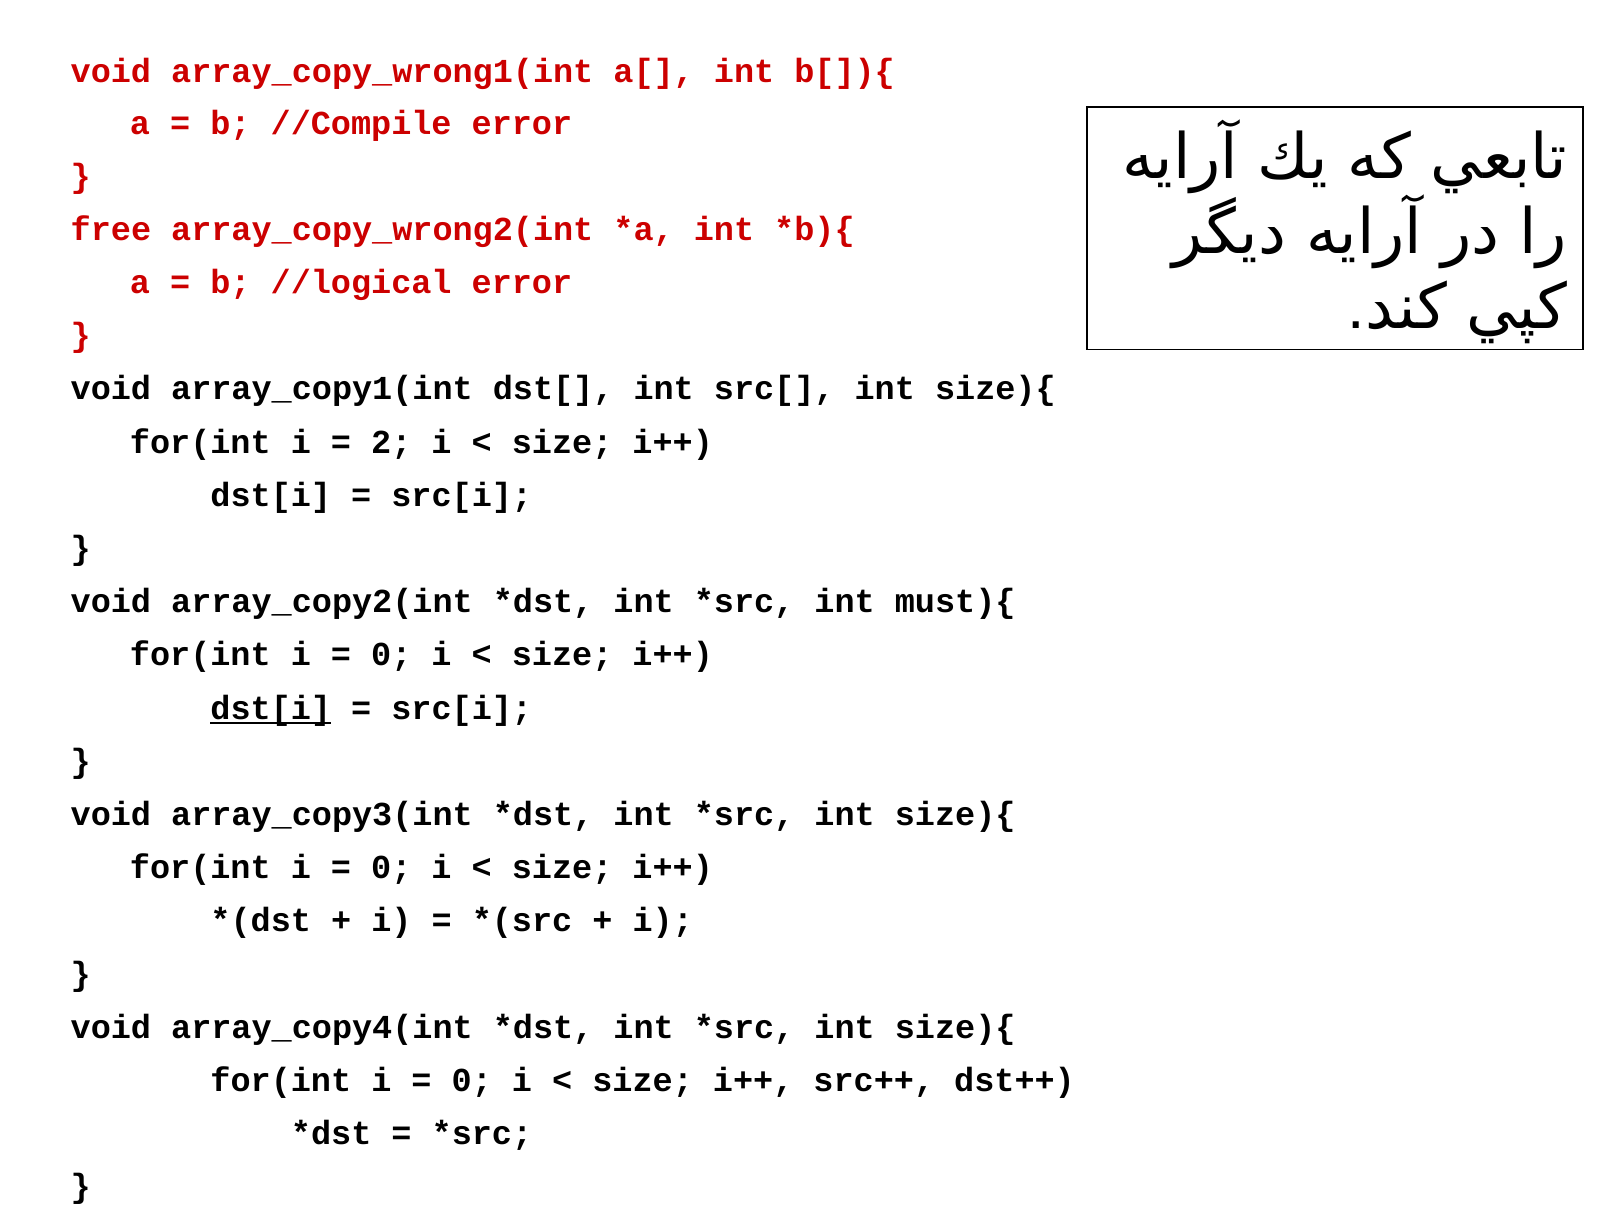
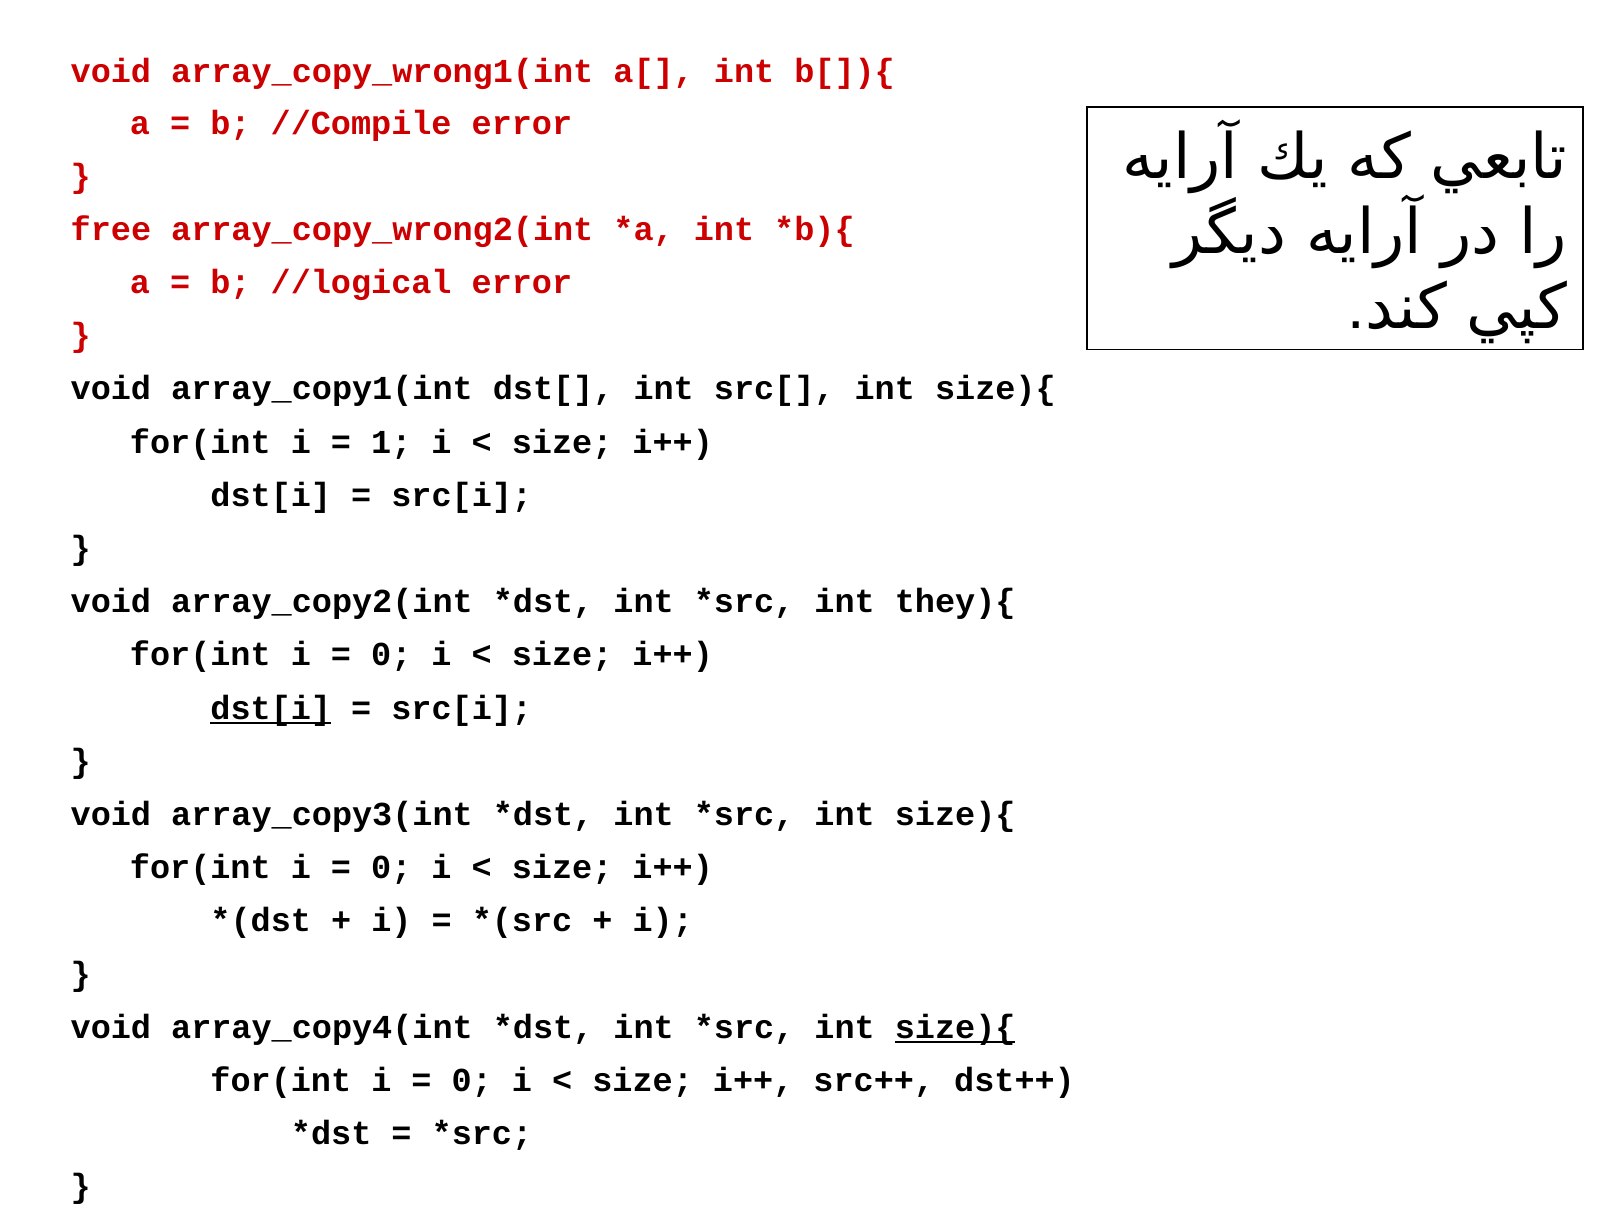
2: 2 -> 1
must){: must){ -> they){
size){ at (955, 1027) underline: none -> present
